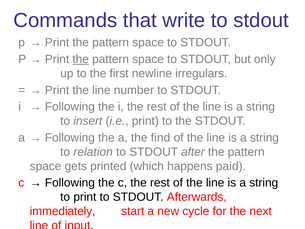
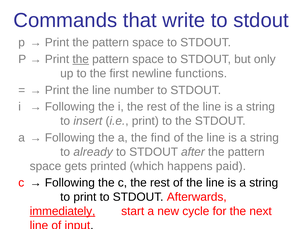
irregulars: irregulars -> functions
relation: relation -> already
immediately underline: none -> present
